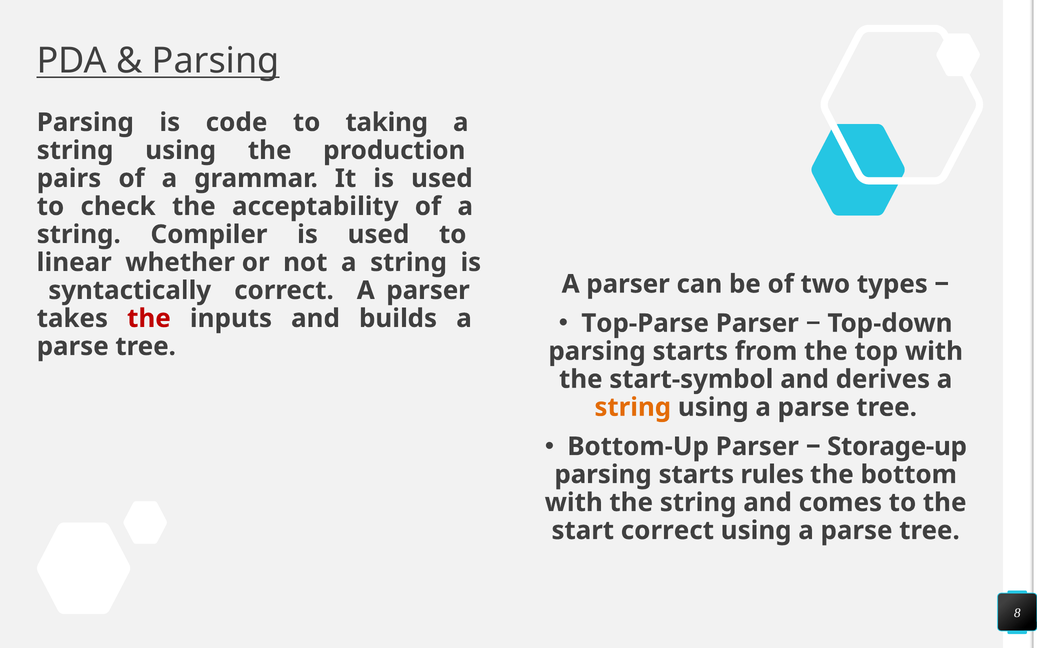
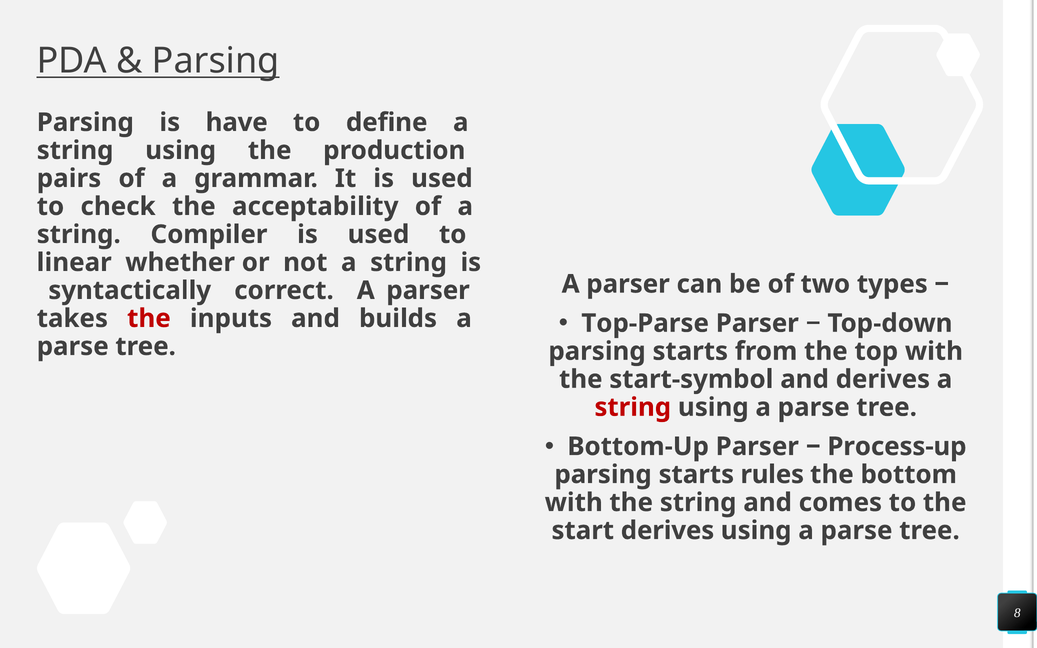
code: code -> have
taking: taking -> define
string at (633, 407) colour: orange -> red
Storage-up: Storage-up -> Process-up
start correct: correct -> derives
